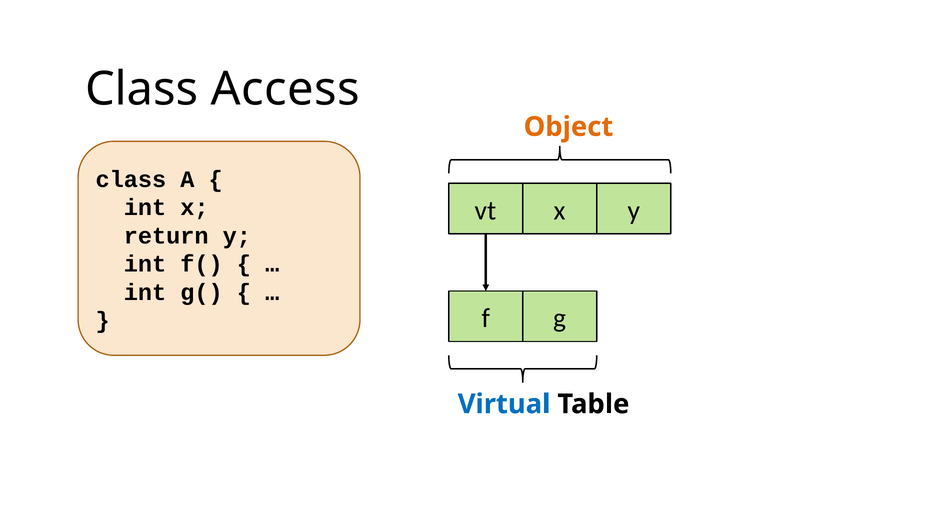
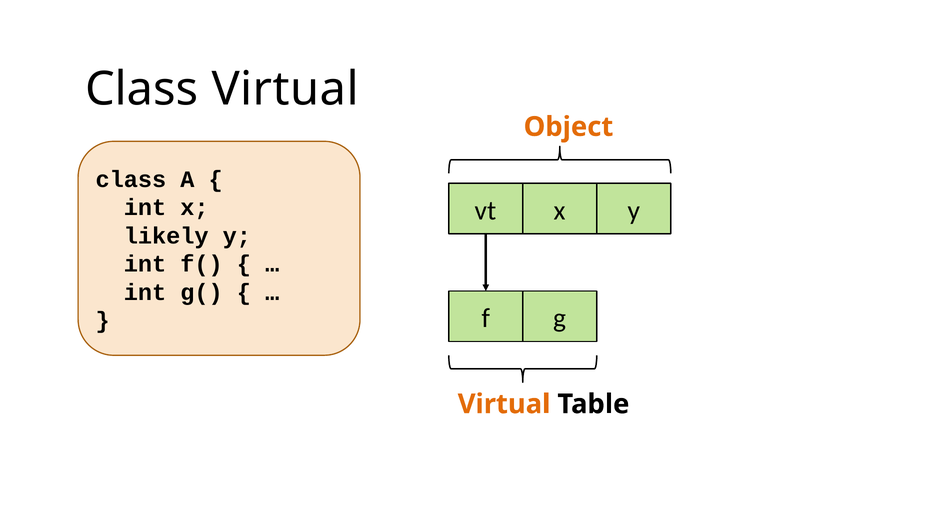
Class Access: Access -> Virtual
return: return -> likely
Virtual at (504, 404) colour: blue -> orange
